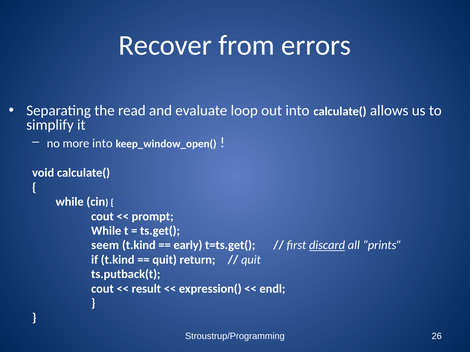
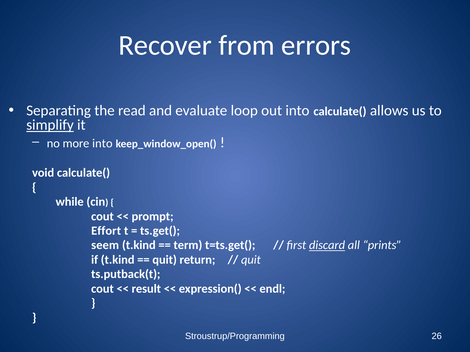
simplify underline: none -> present
While at (106, 231): While -> Effort
early: early -> term
